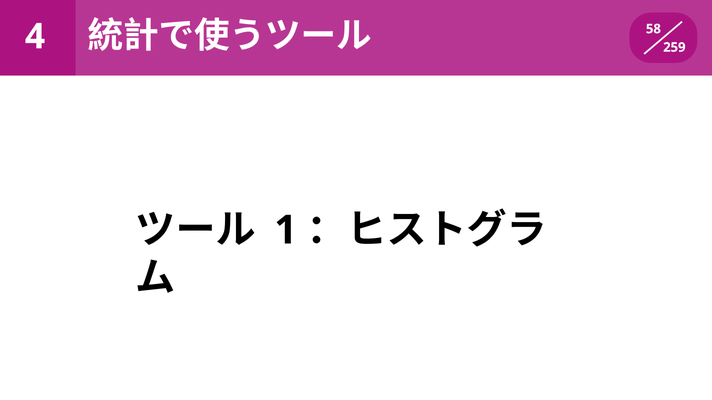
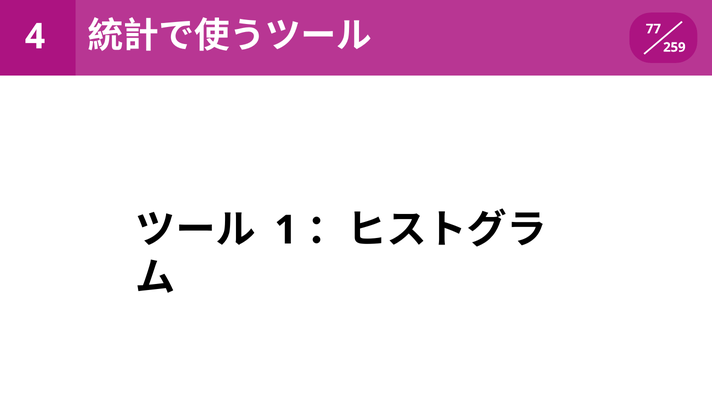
58: 58 -> 77
